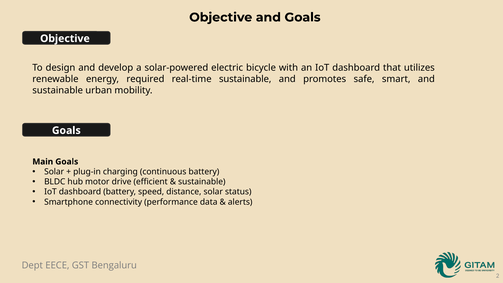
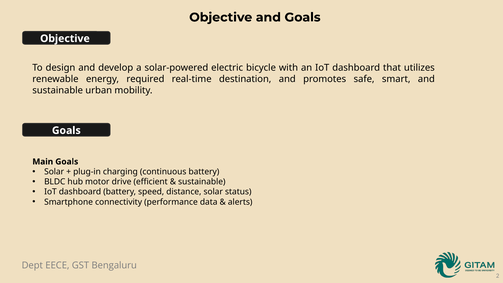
real-time sustainable: sustainable -> destination
